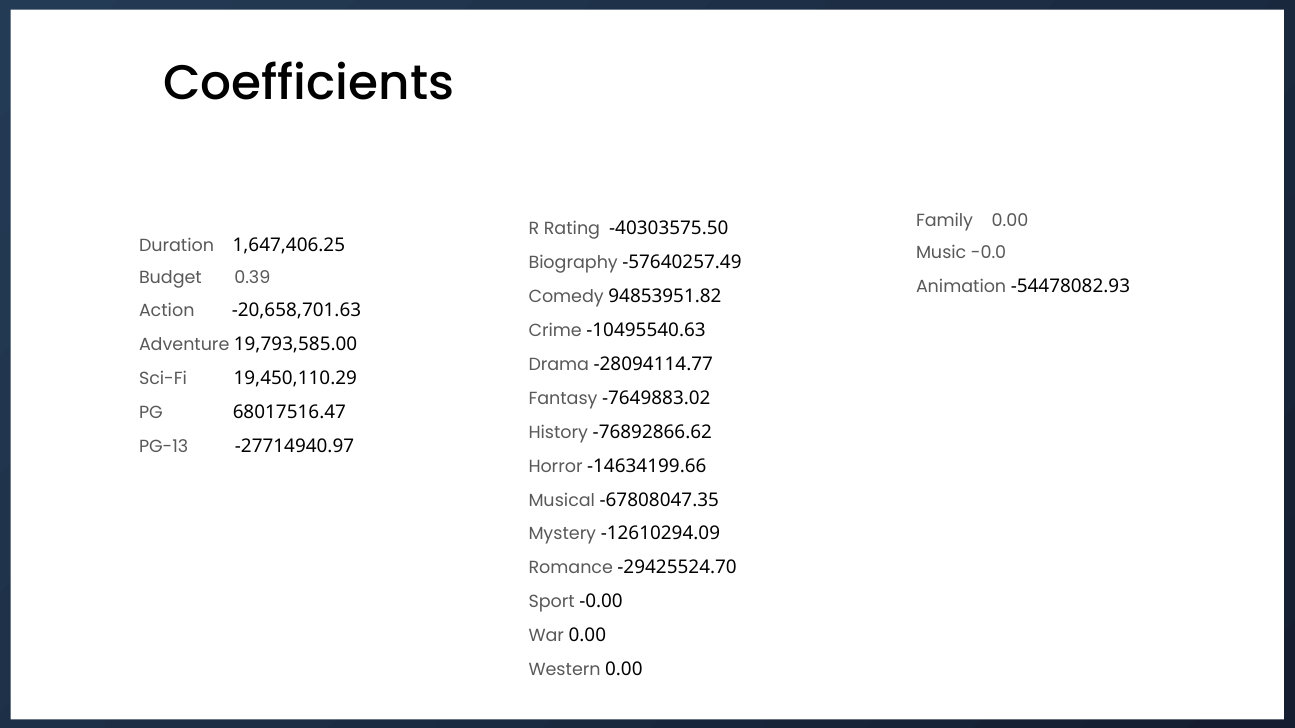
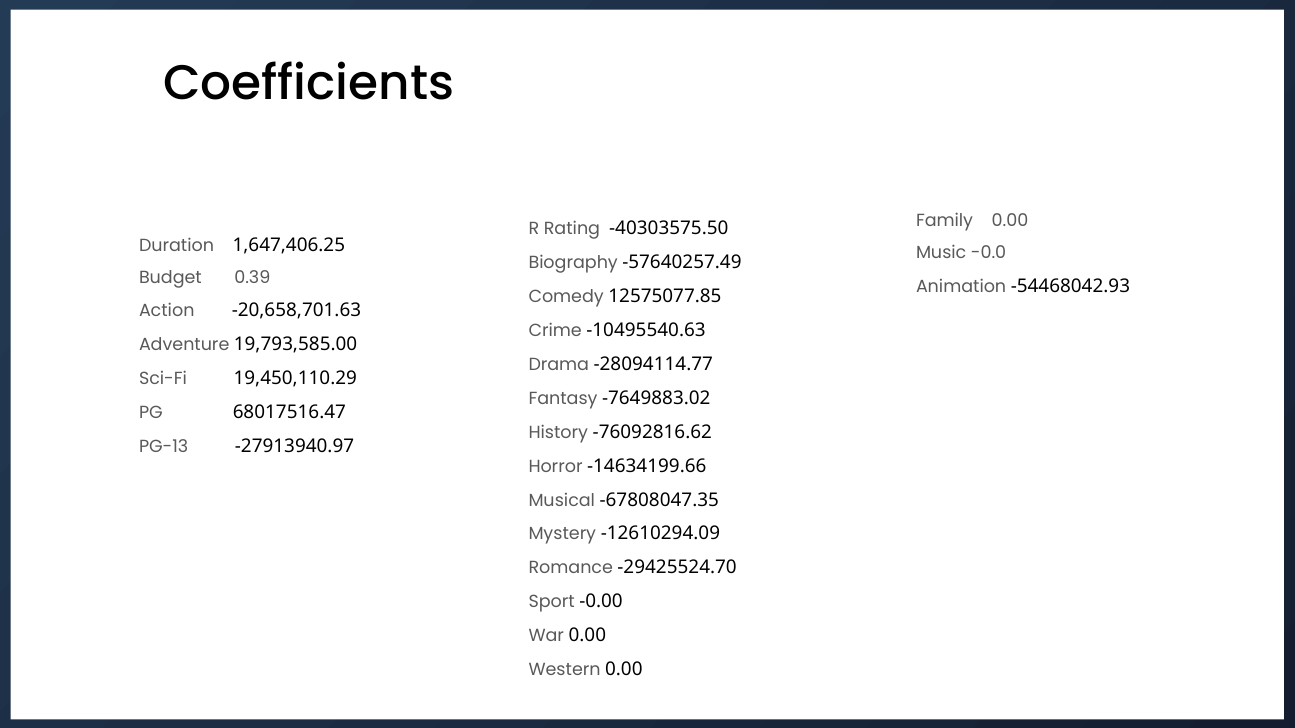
-54478082.93: -54478082.93 -> -54468042.93
94853951.82: 94853951.82 -> 12575077.85
-76892866.62: -76892866.62 -> -76092816.62
-27714940.97: -27714940.97 -> -27913940.97
